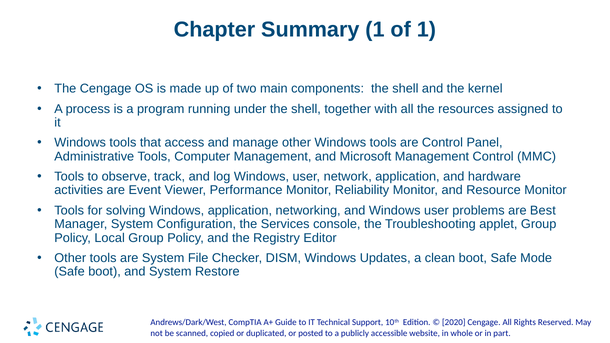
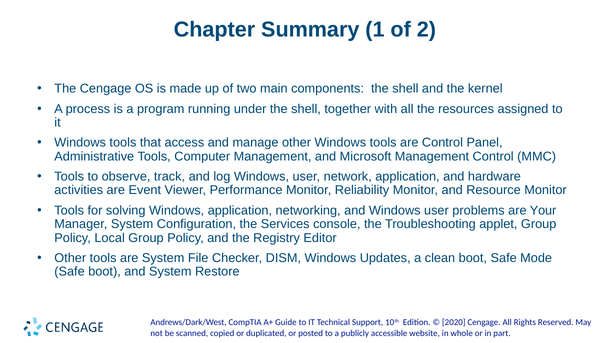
of 1: 1 -> 2
Best: Best -> Your
